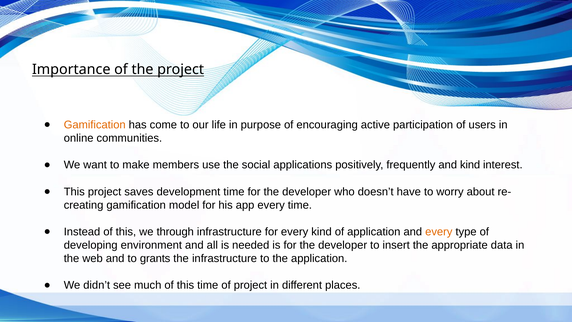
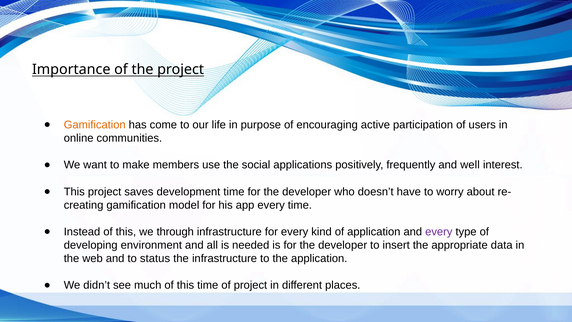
and kind: kind -> well
every at (439, 232) colour: orange -> purple
grants: grants -> status
